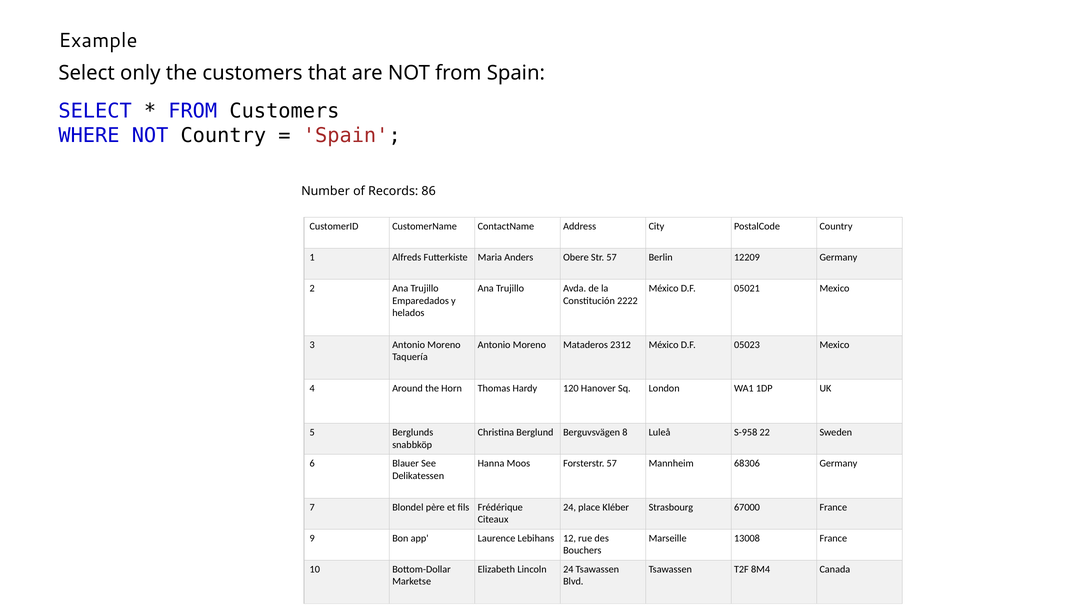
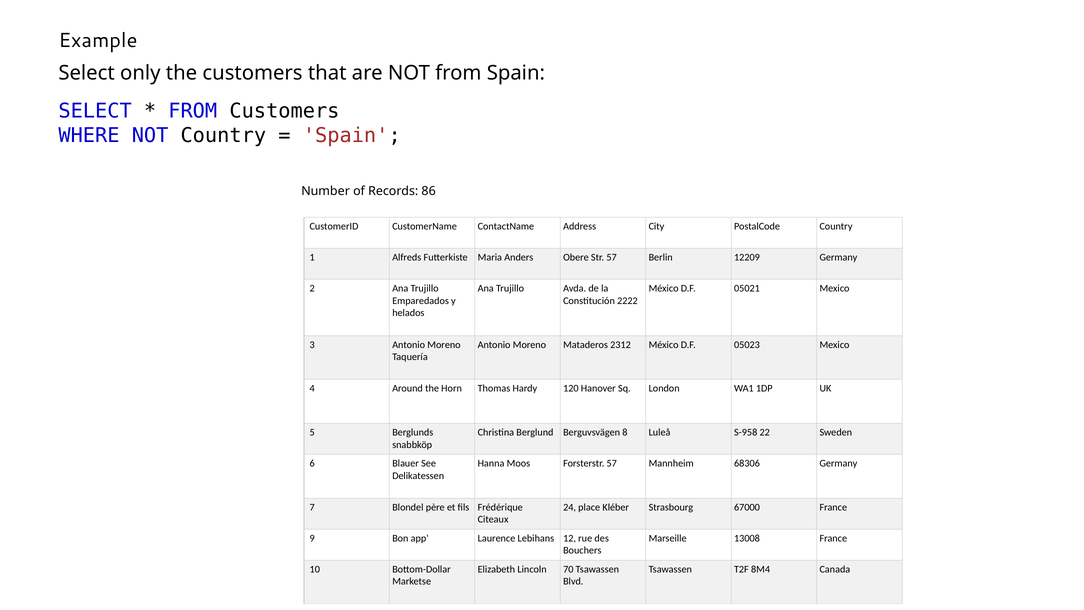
Lincoln 24: 24 -> 70
